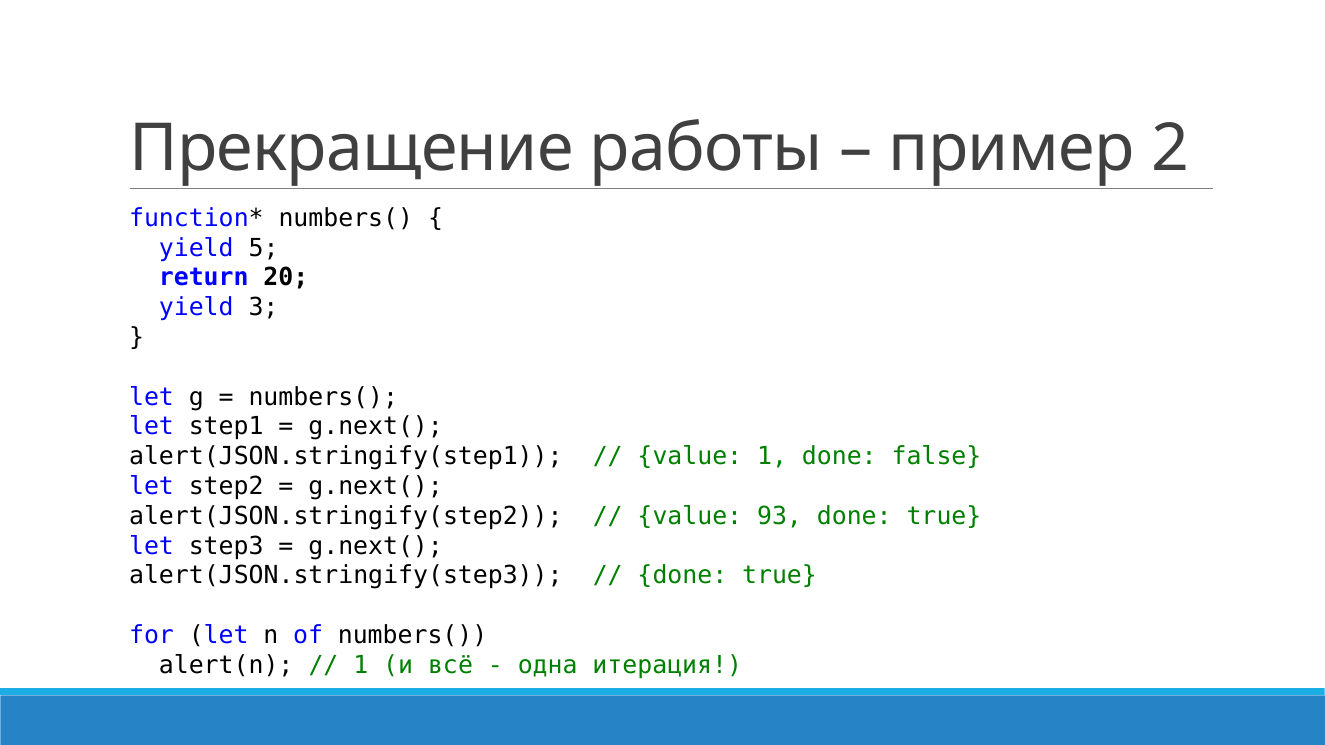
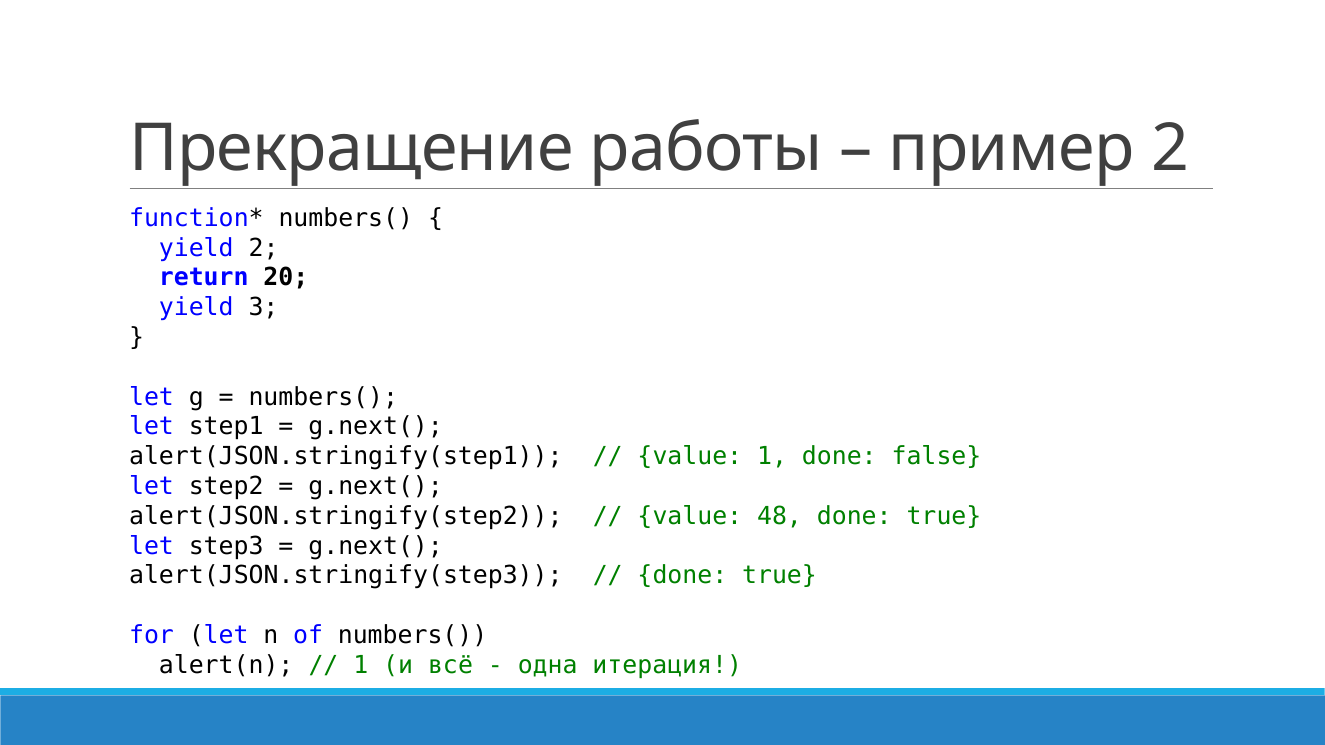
yield 5: 5 -> 2
93: 93 -> 48
